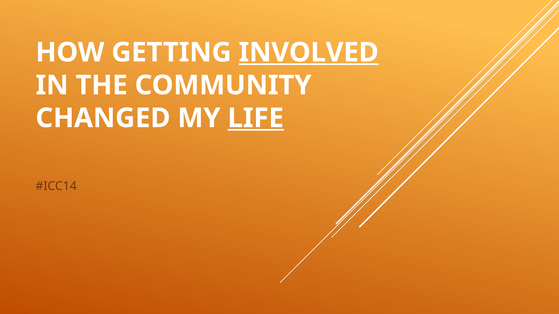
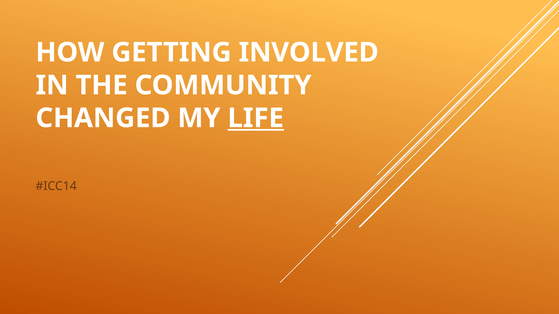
INVOLVED underline: present -> none
